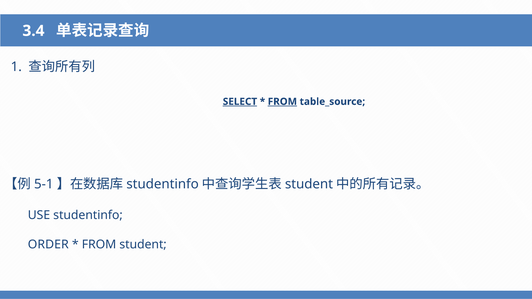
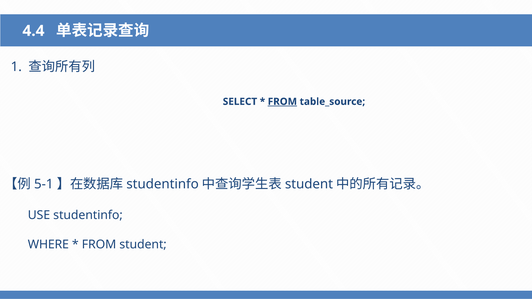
3.4: 3.4 -> 4.4
SELECT underline: present -> none
ORDER: ORDER -> WHERE
